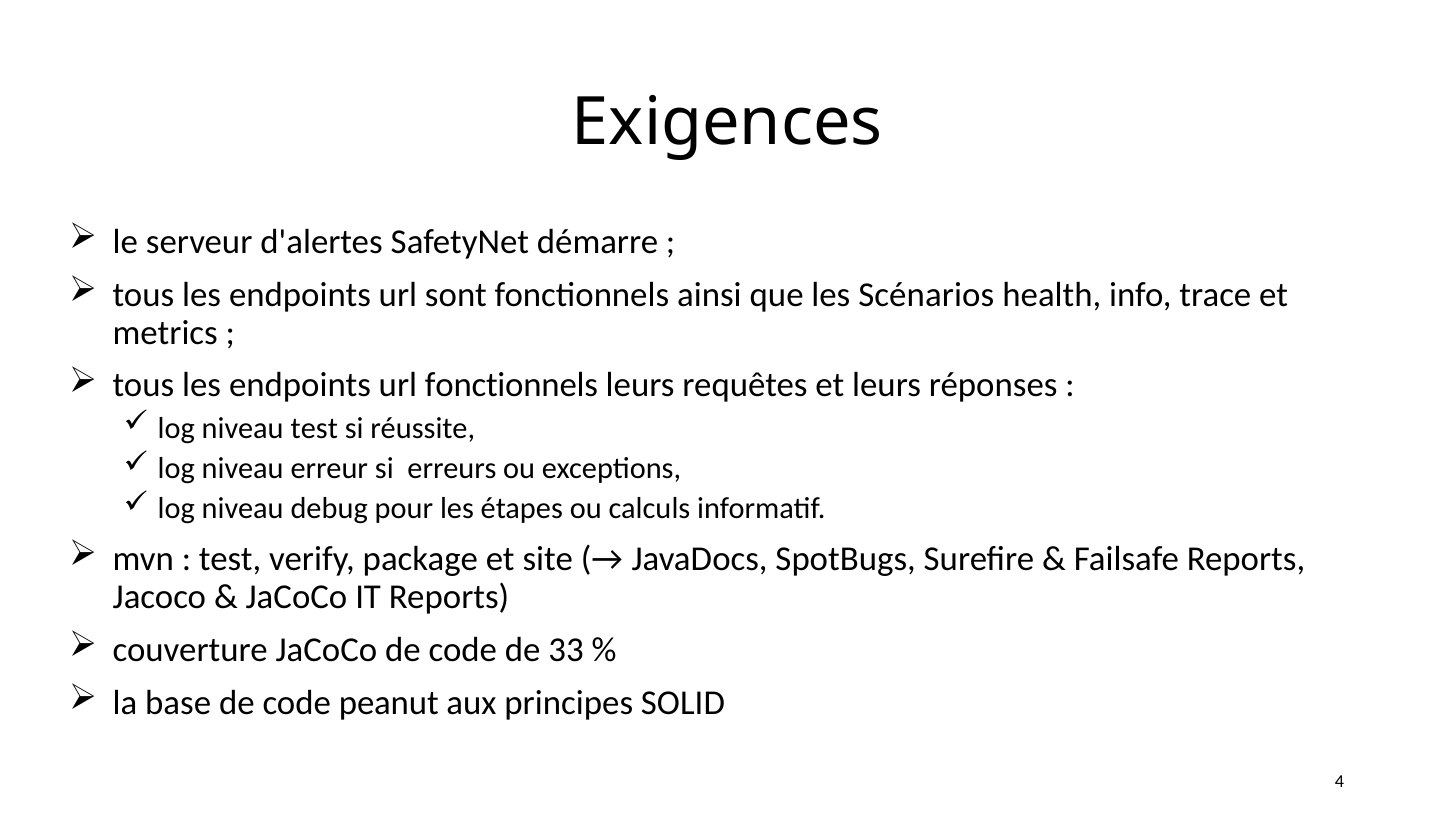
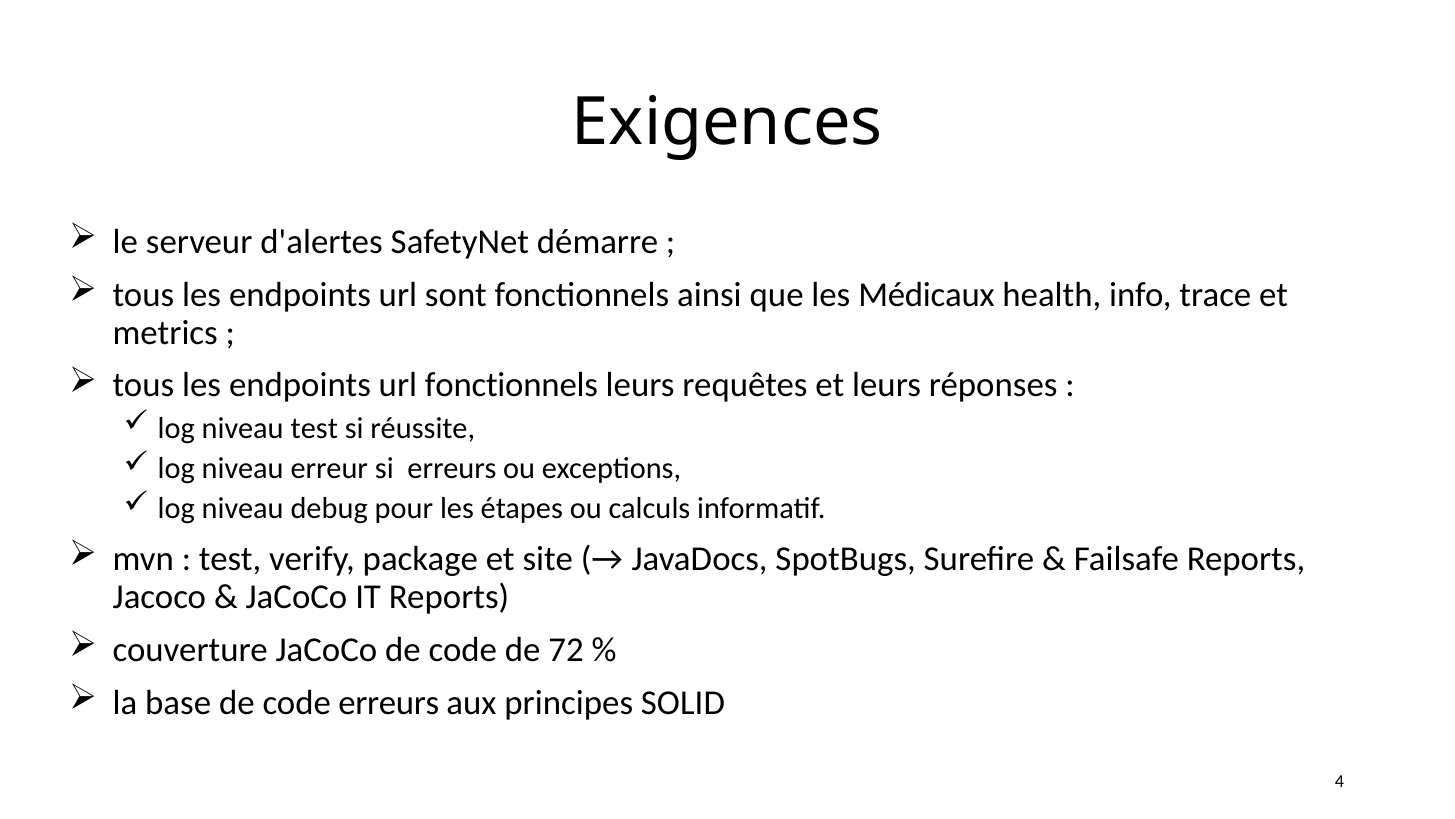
Scénarios: Scénarios -> Médicaux
33: 33 -> 72
code peanut: peanut -> erreurs
